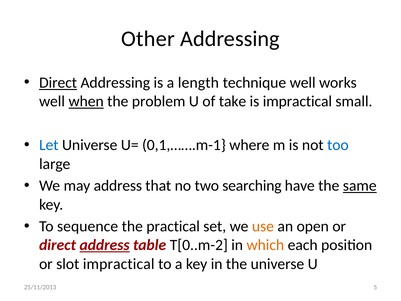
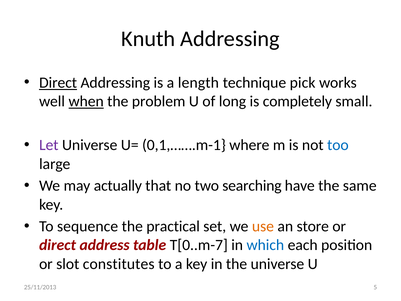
Other: Other -> Knuth
technique well: well -> pick
take: take -> long
is impractical: impractical -> completely
Let colour: blue -> purple
may address: address -> actually
same underline: present -> none
open: open -> store
address at (105, 245) underline: present -> none
T[0..m-2: T[0..m-2 -> T[0..m-7
which colour: orange -> blue
slot impractical: impractical -> constitutes
